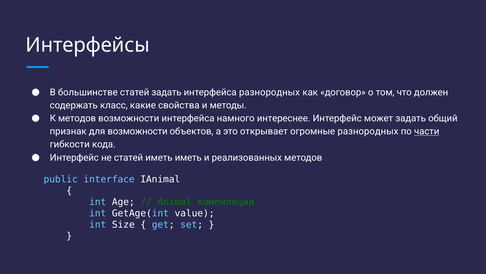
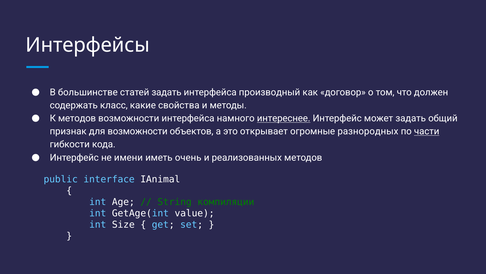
интерфейса разнородных: разнородных -> производный
интереснее underline: none -> present
не статей: статей -> имени
иметь иметь: иметь -> очень
Animal: Animal -> String
